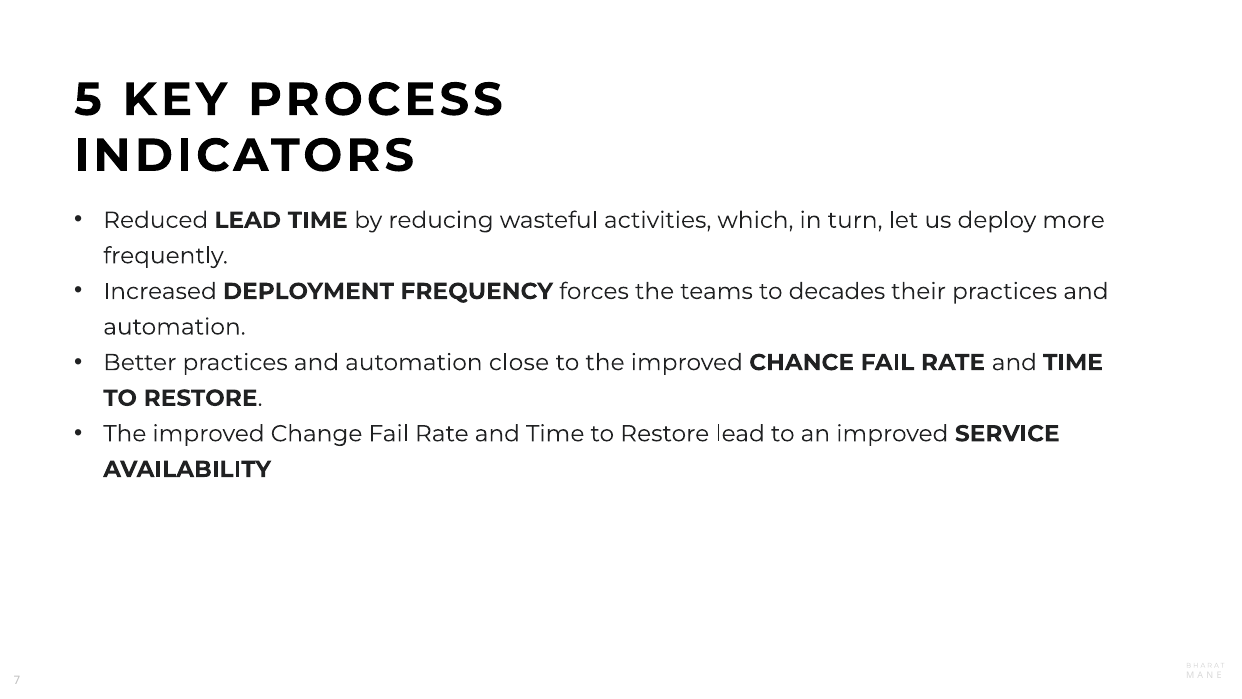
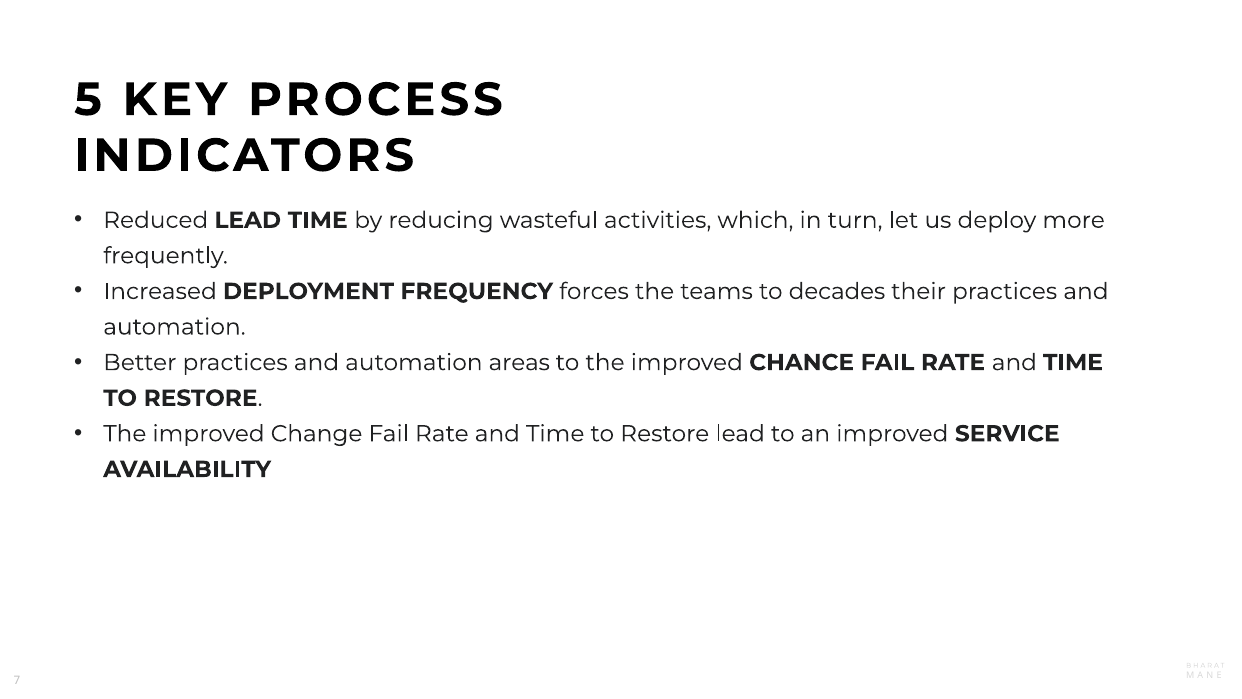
close: close -> areas
